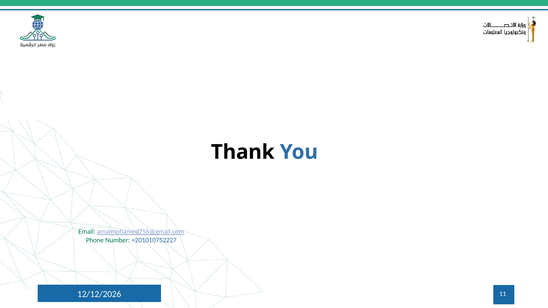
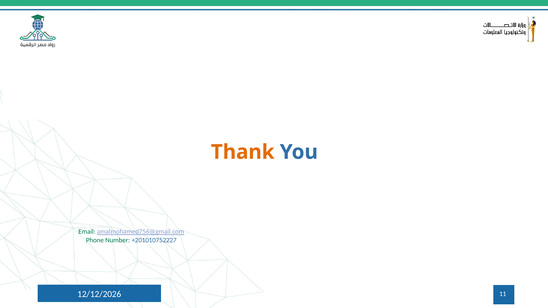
Thank colour: black -> orange
